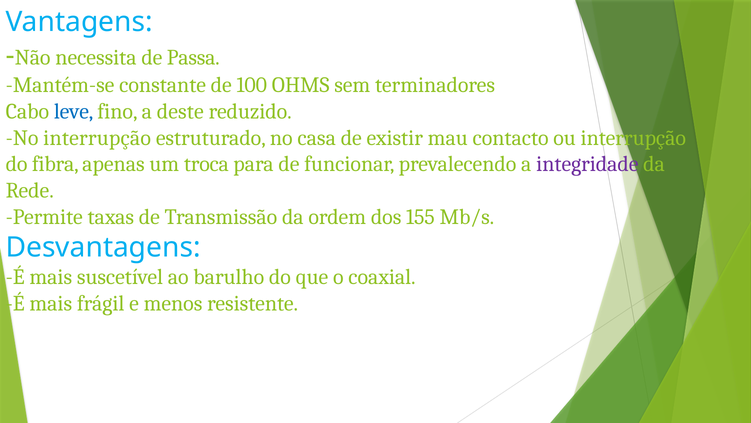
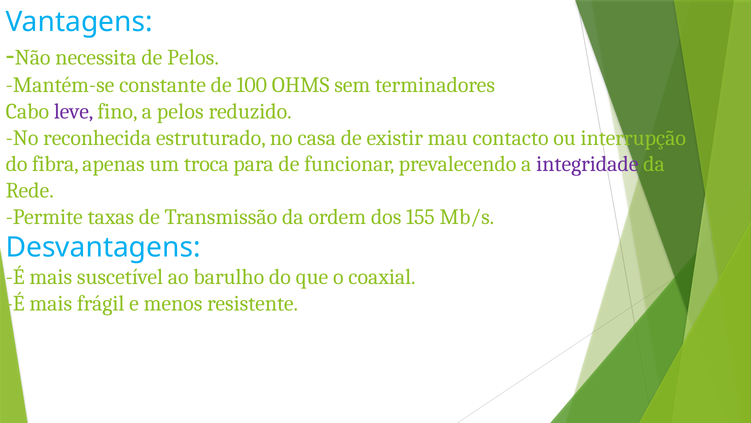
de Passa: Passa -> Pelos
leve colour: blue -> purple
a deste: deste -> pelos
No interrupção: interrupção -> reconhecida
